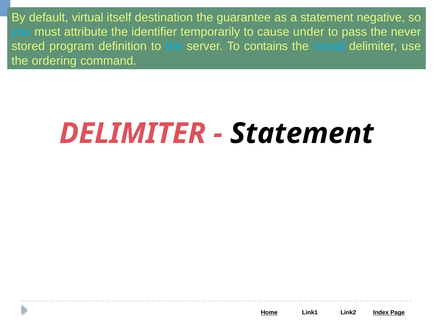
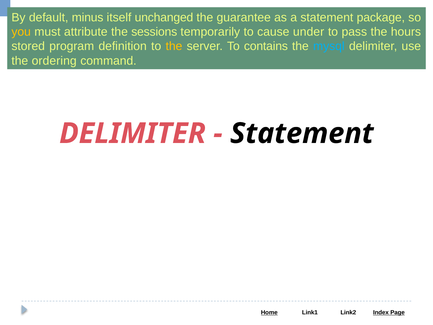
virtual: virtual -> minus
destination: destination -> unchanged
negative: negative -> package
you colour: light blue -> yellow
identifier: identifier -> sessions
never: never -> hours
the at (174, 46) colour: light blue -> yellow
